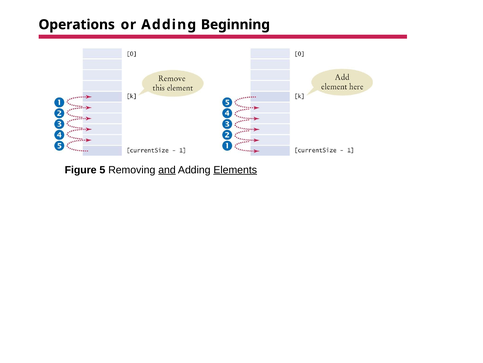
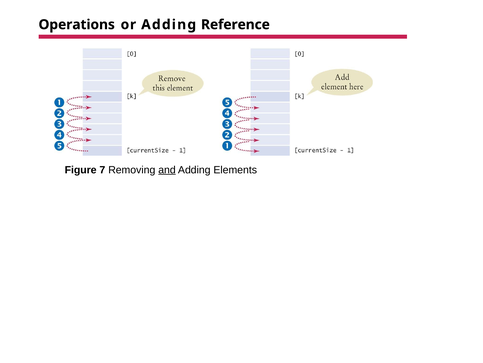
Beginning: Beginning -> Reference
5: 5 -> 7
Elements underline: present -> none
